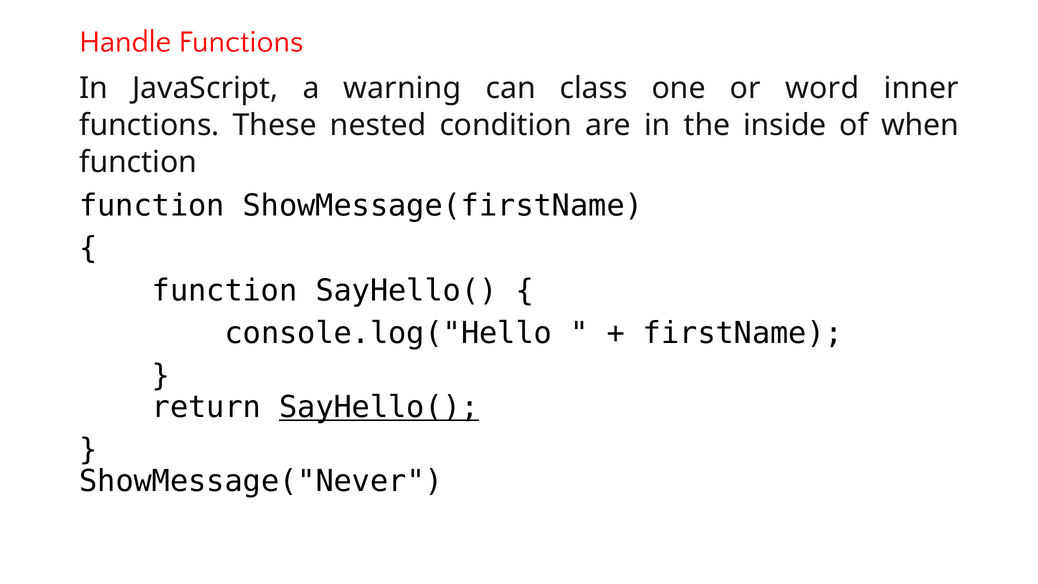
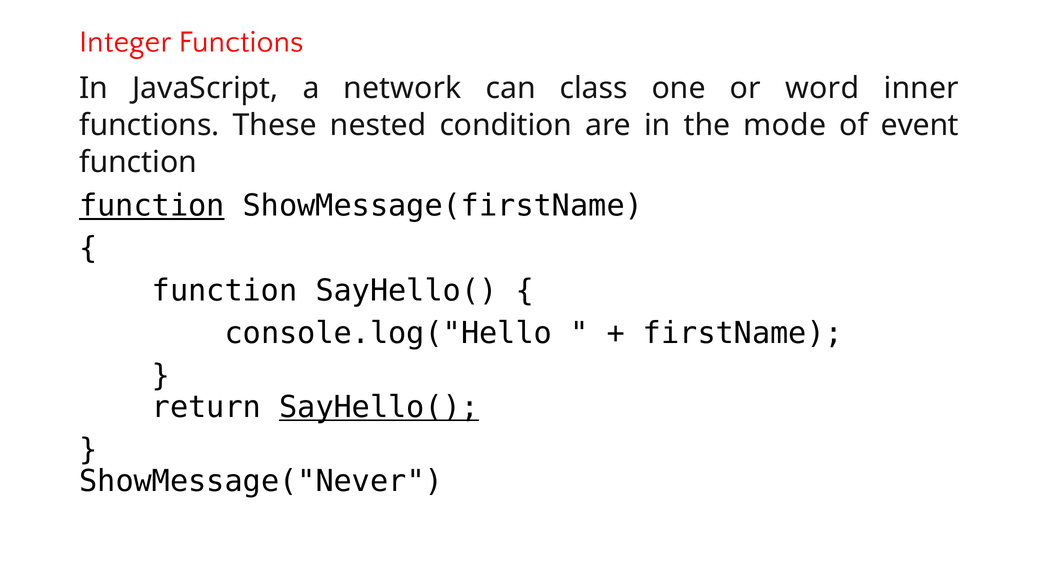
Handle: Handle -> Integer
warning: warning -> network
inside: inside -> mode
when: when -> event
function at (152, 206) underline: none -> present
